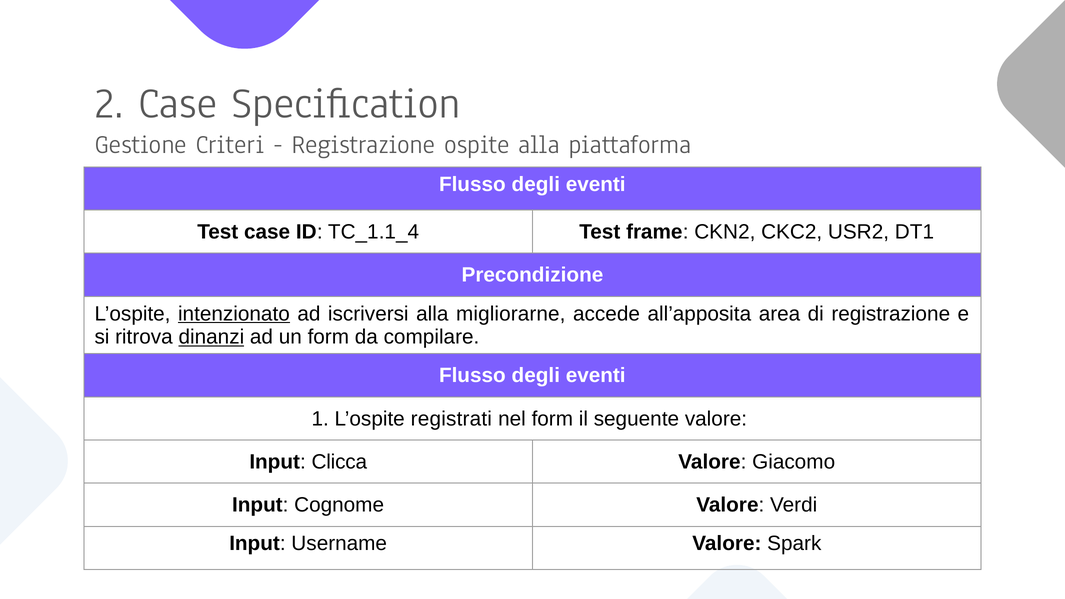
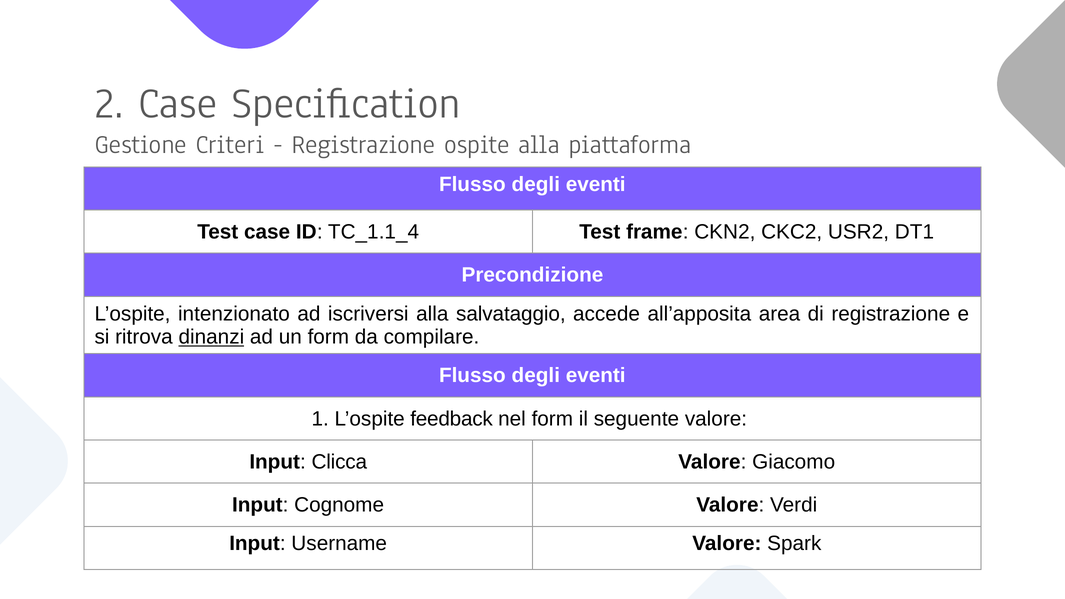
intenzionato underline: present -> none
migliorarne: migliorarne -> salvataggio
registrati: registrati -> feedback
